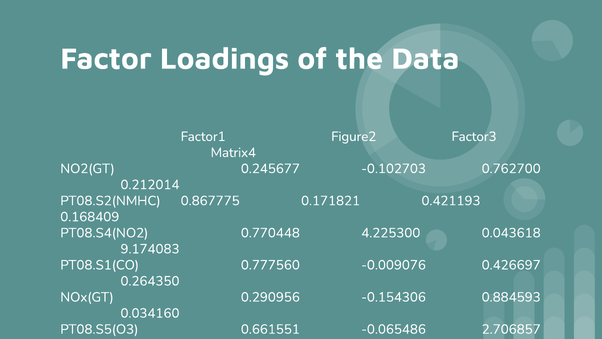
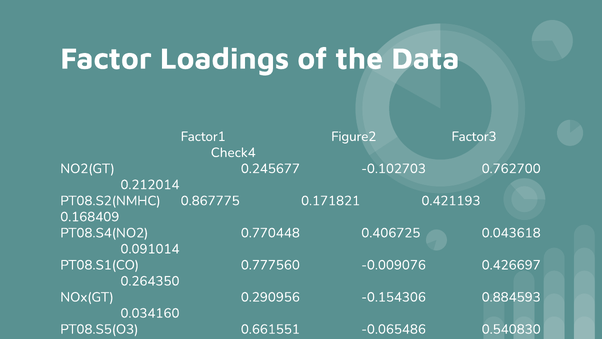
Matrix4: Matrix4 -> Check4
4.225300: 4.225300 -> 0.406725
9.174083: 9.174083 -> 0.091014
2.706857: 2.706857 -> 0.540830
